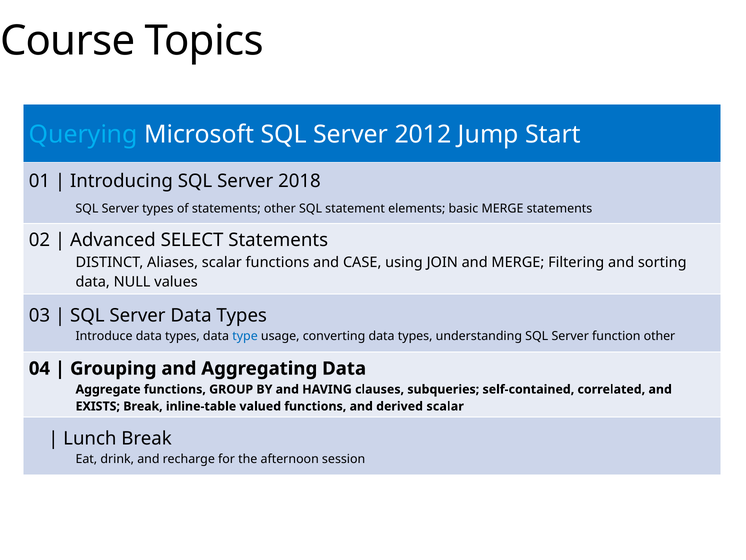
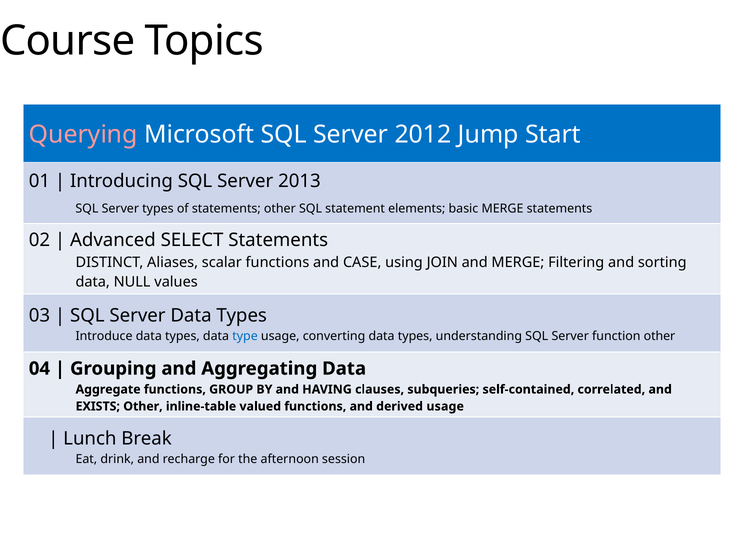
Querying colour: light blue -> pink
2018: 2018 -> 2013
EXISTS Break: Break -> Other
derived scalar: scalar -> usage
